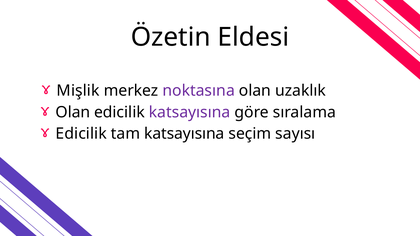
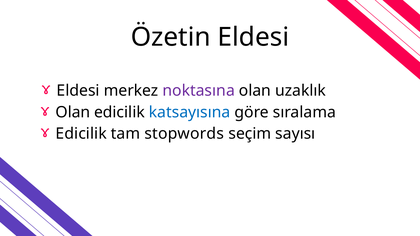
Mişlik at (78, 91): Mişlik -> Eldesi
katsayısına at (190, 112) colour: purple -> blue
tam katsayısına: katsayısına -> stopwords
